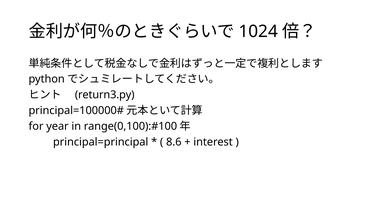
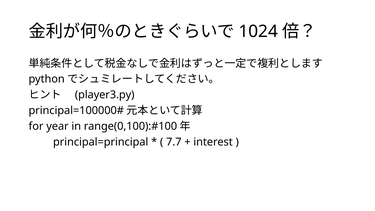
return3.py: return3.py -> player3.py
8.6: 8.6 -> 7.7
